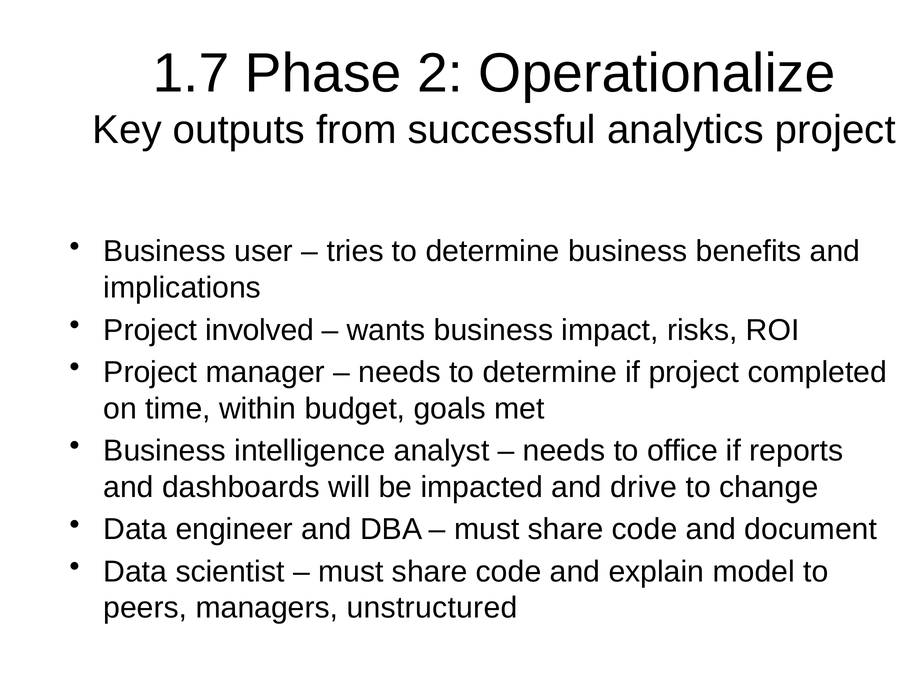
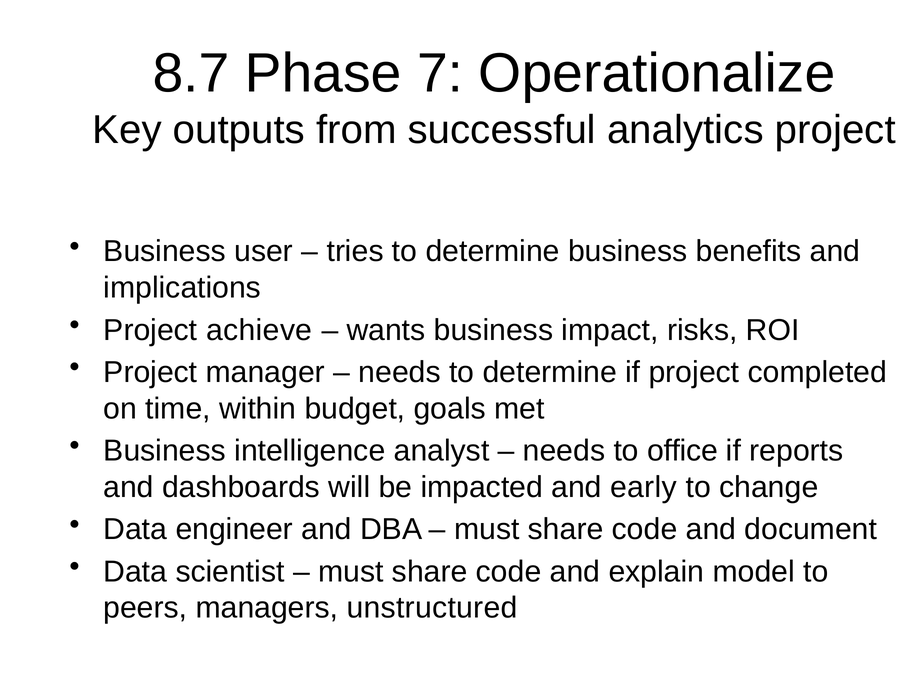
1.7: 1.7 -> 8.7
2: 2 -> 7
involved: involved -> achieve
drive: drive -> early
